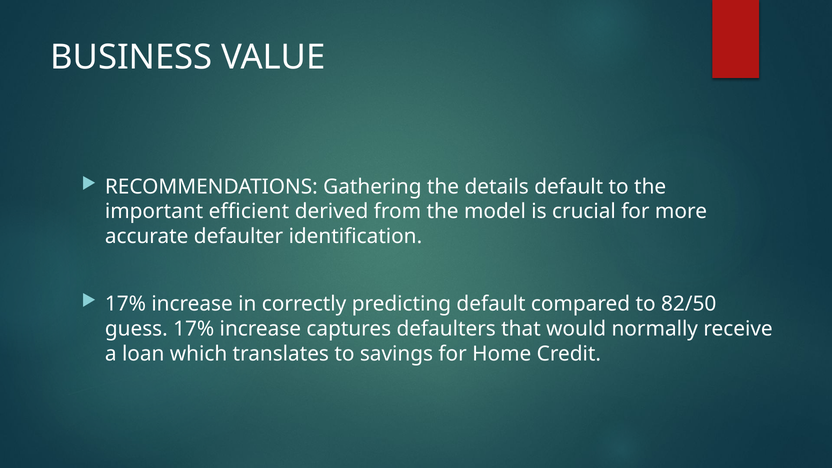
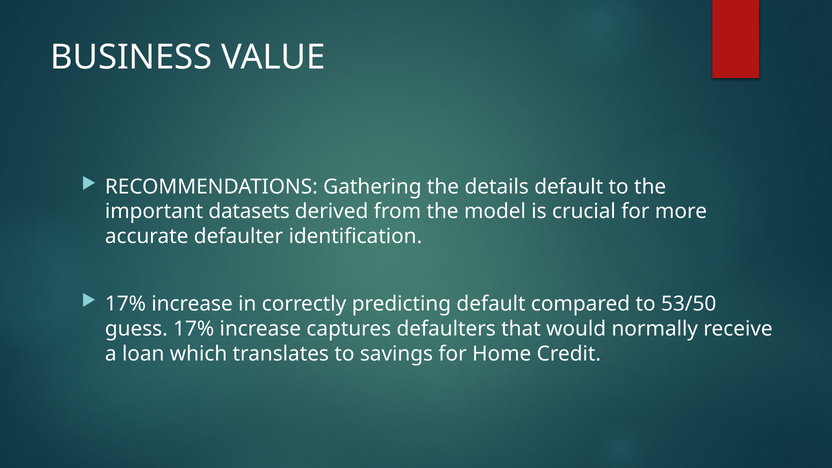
efficient: efficient -> datasets
82/50: 82/50 -> 53/50
